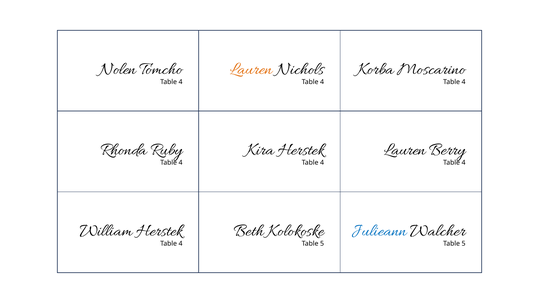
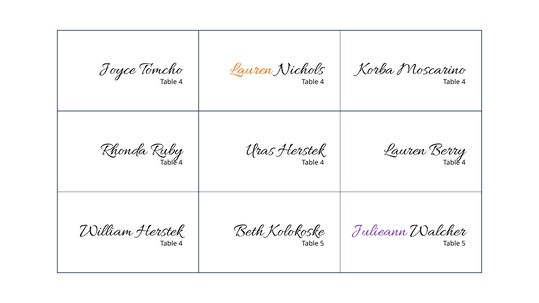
Nolen: Nolen -> Joyce
Kira: Kira -> Uras
Julieann colour: blue -> purple
